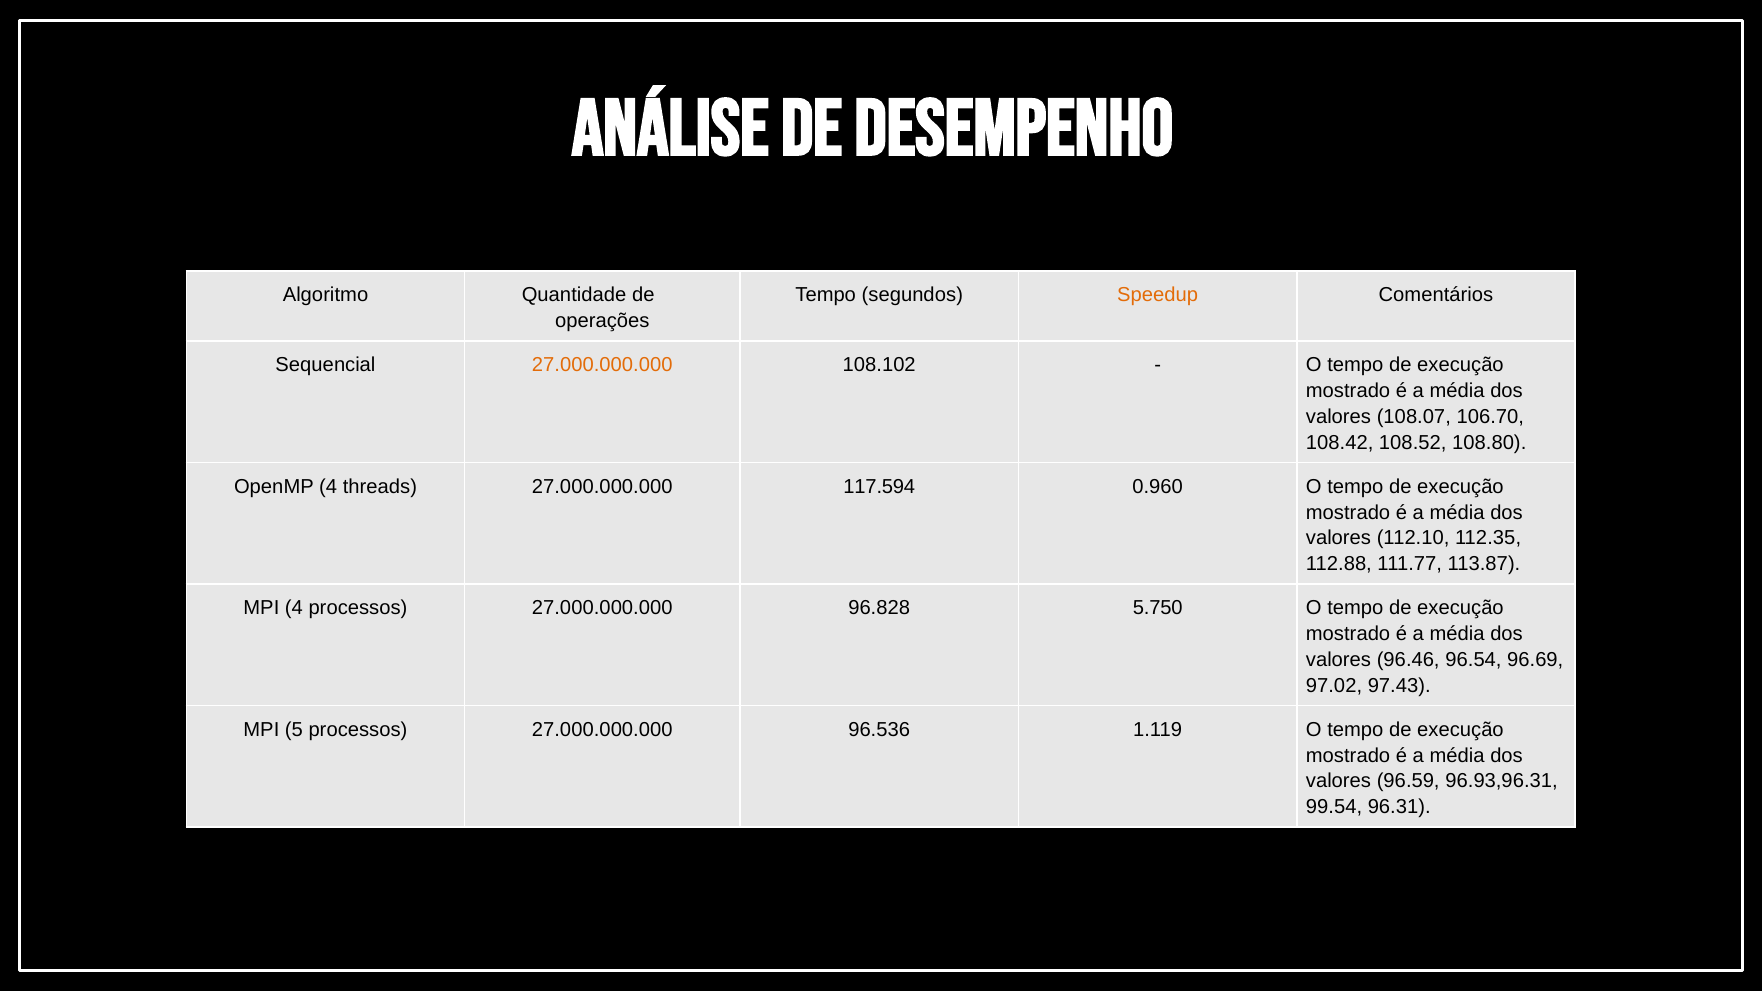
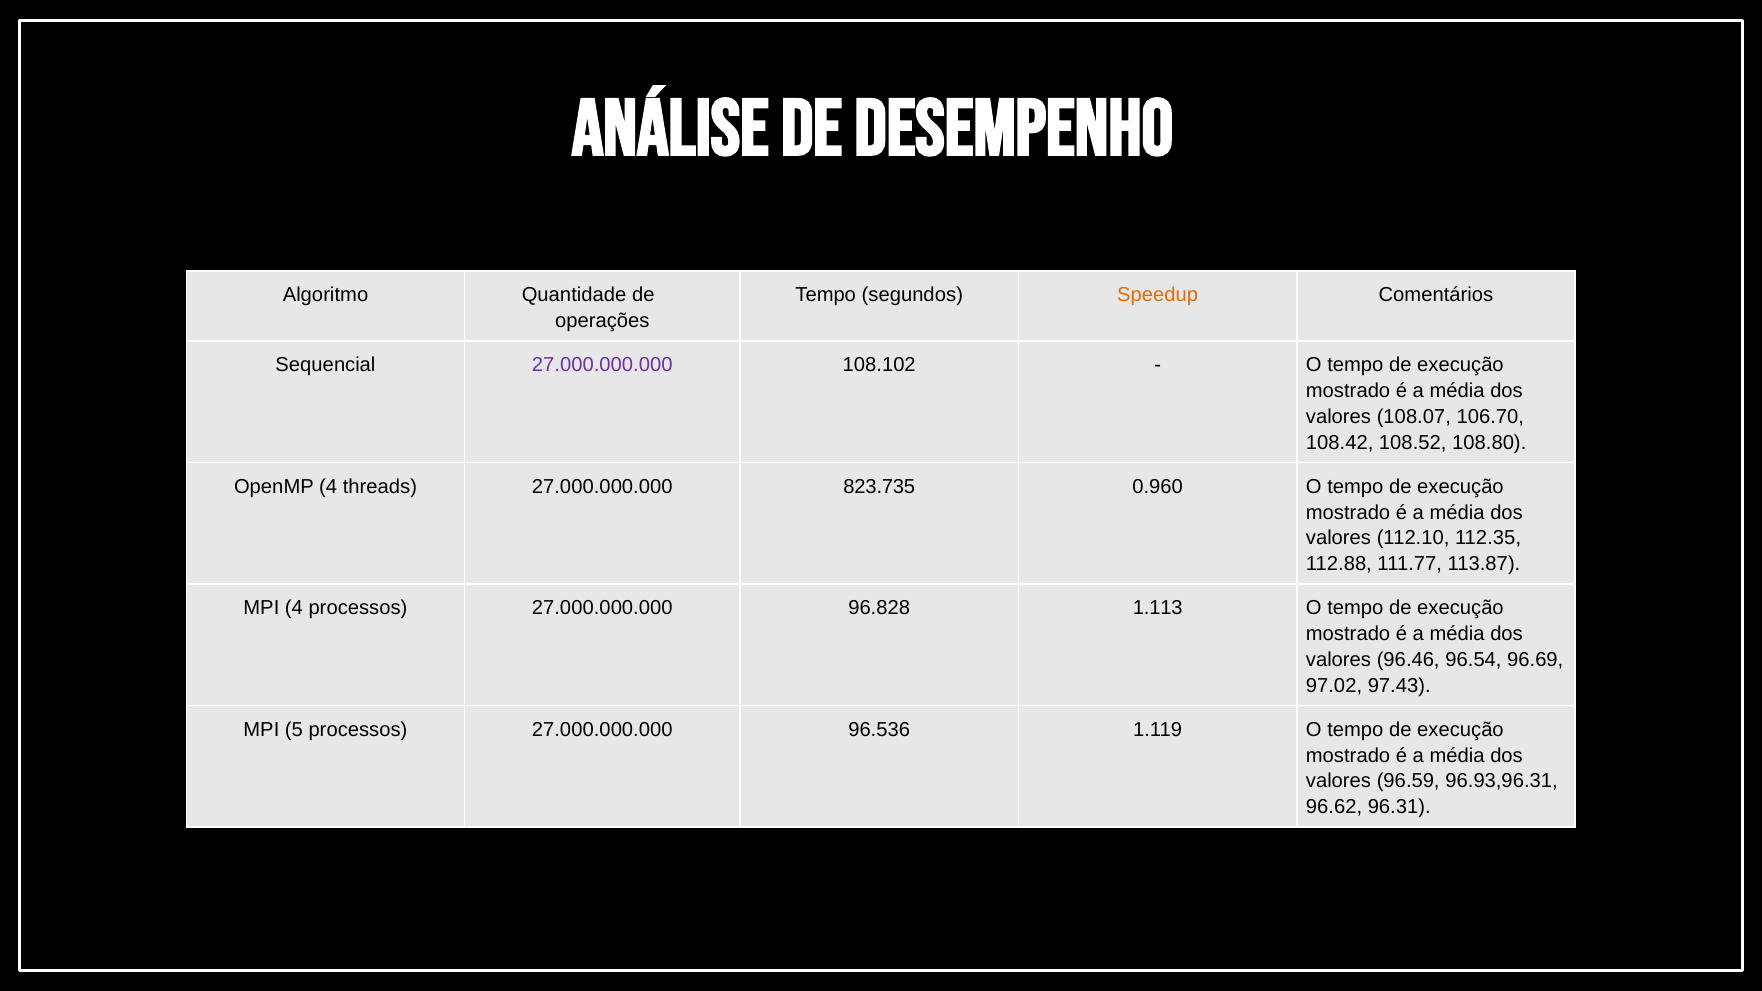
27.000.000.000 at (602, 365) colour: orange -> purple
117.594: 117.594 -> 823.735
5.750: 5.750 -> 1.113
99.54: 99.54 -> 96.62
